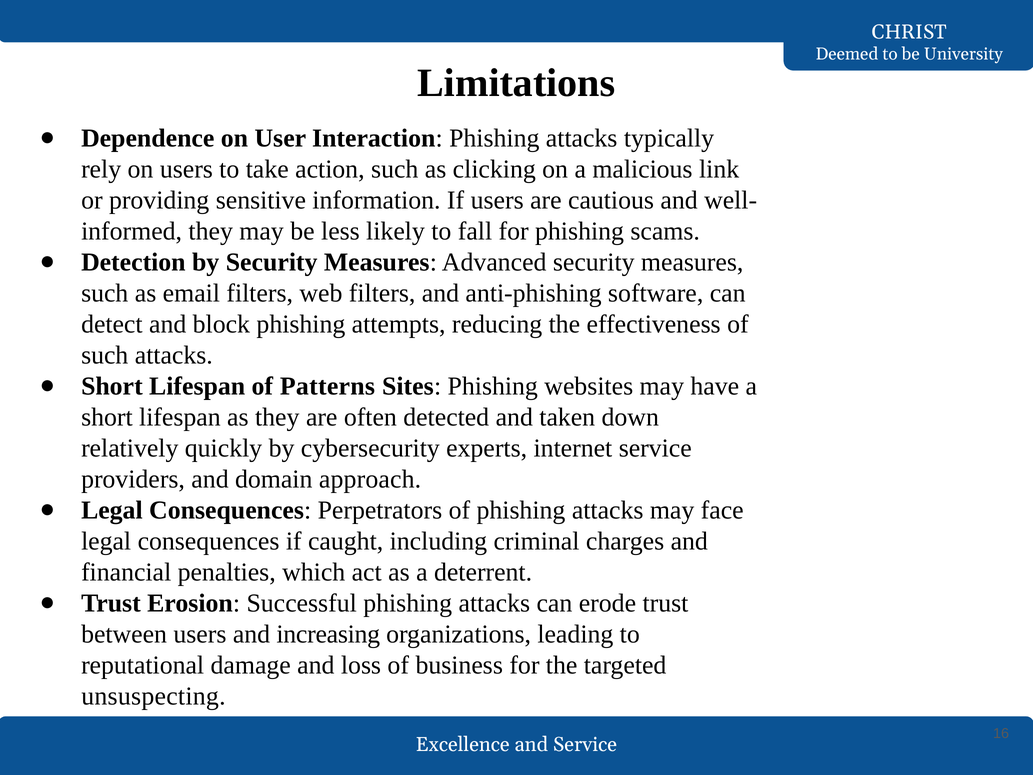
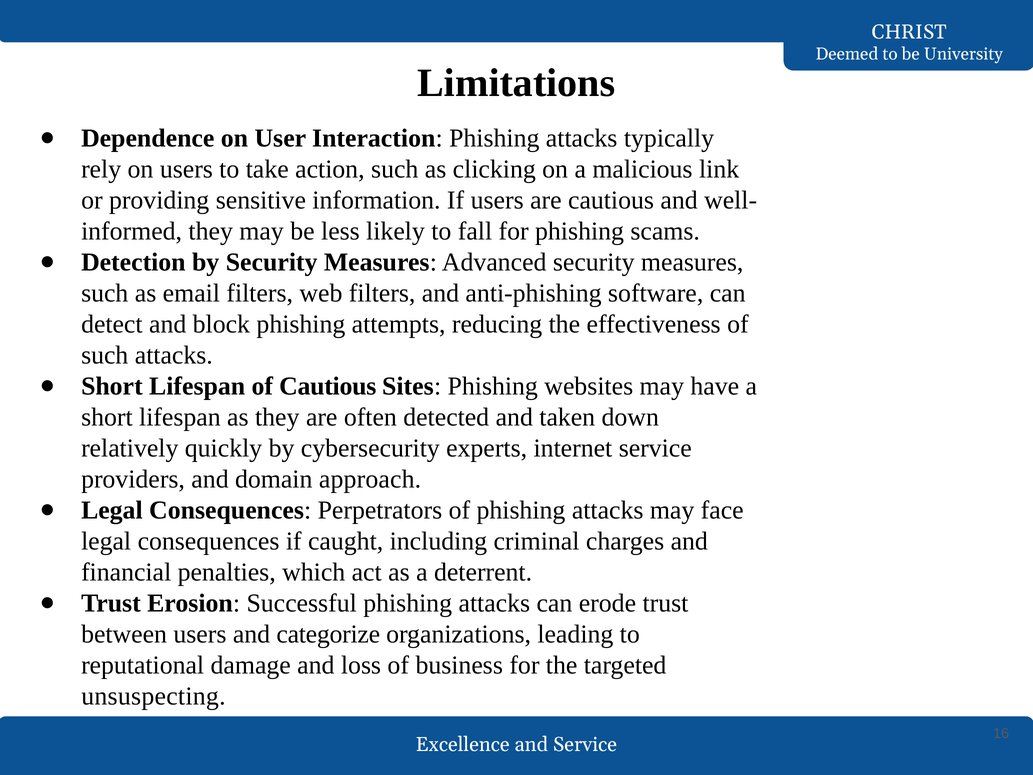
of Patterns: Patterns -> Cautious
increasing: increasing -> categorize
